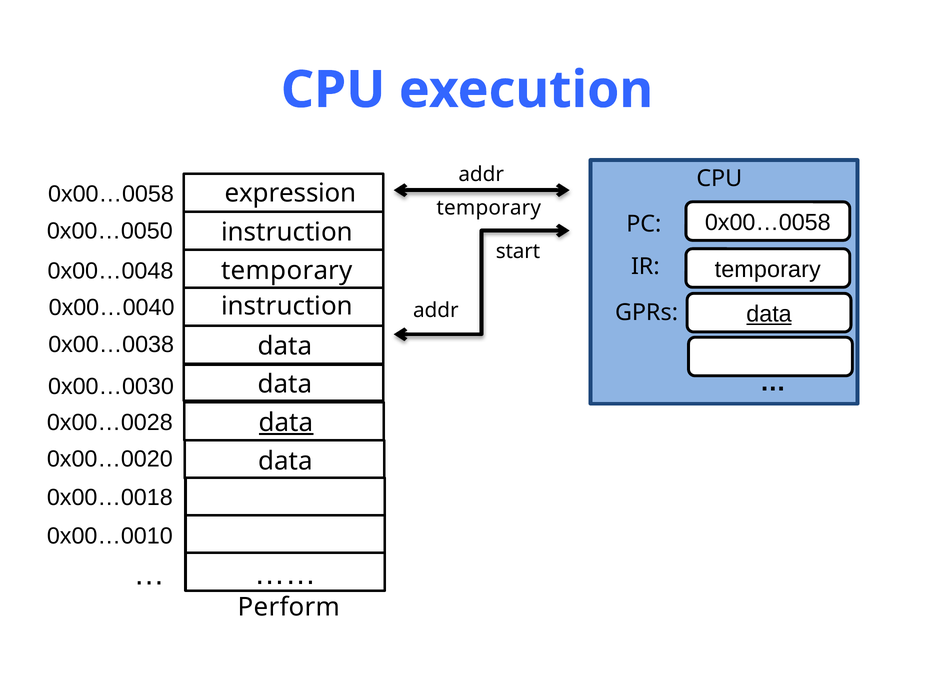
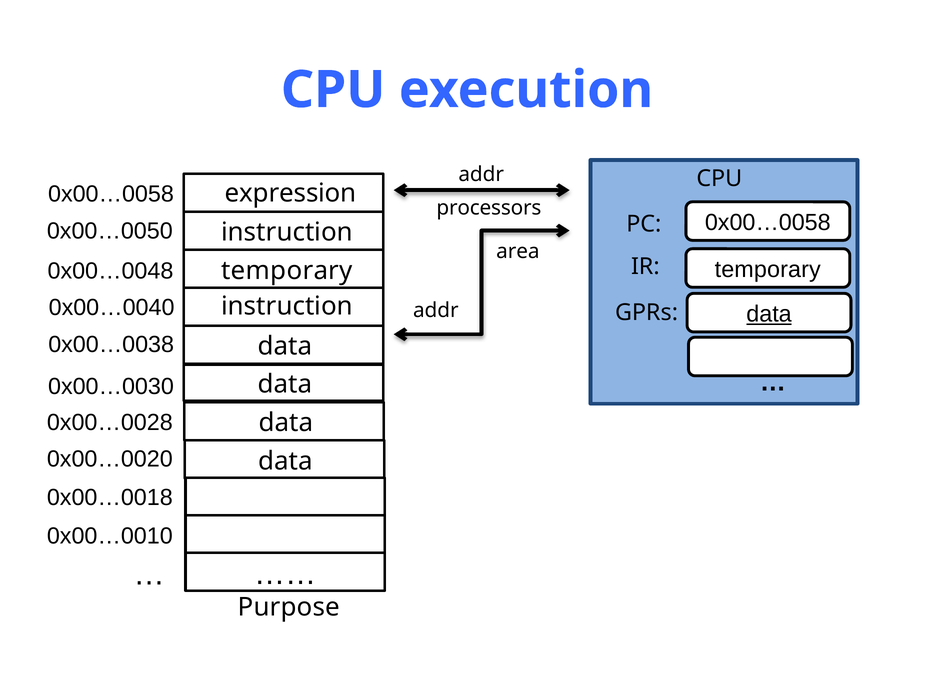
temporary at (489, 208): temporary -> processors
start: start -> area
data at (286, 423) underline: present -> none
Perform: Perform -> Purpose
